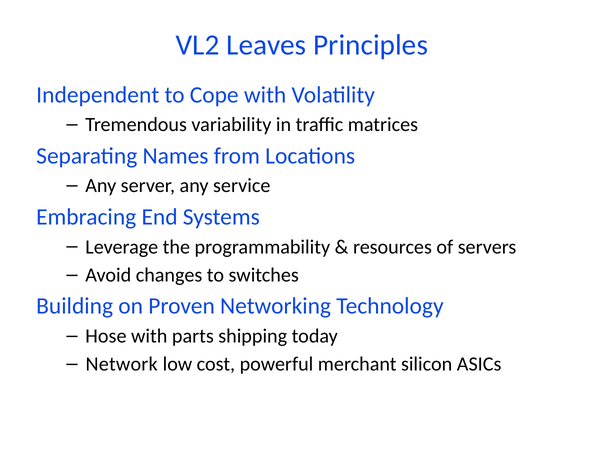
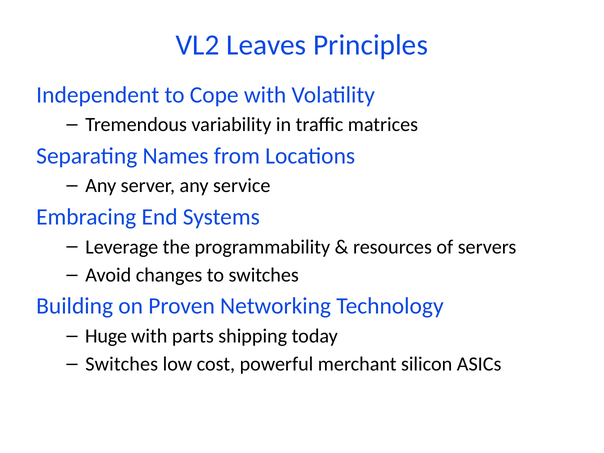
Hose: Hose -> Huge
Network at (122, 364): Network -> Switches
